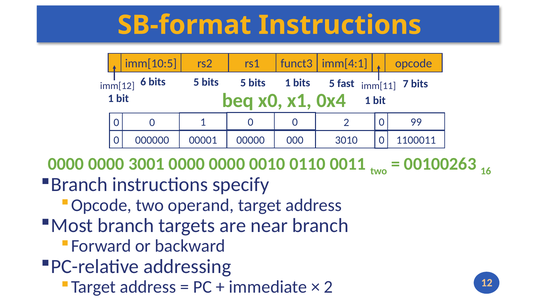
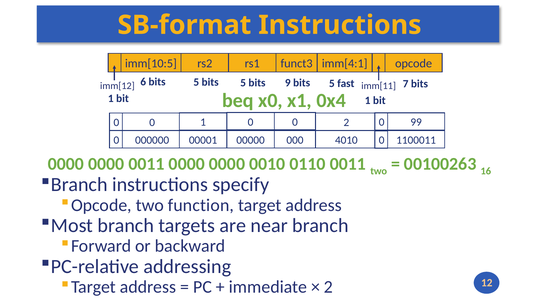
5 bits 1: 1 -> 9
3010: 3010 -> 4010
0000 3001: 3001 -> 0011
operand: operand -> function
